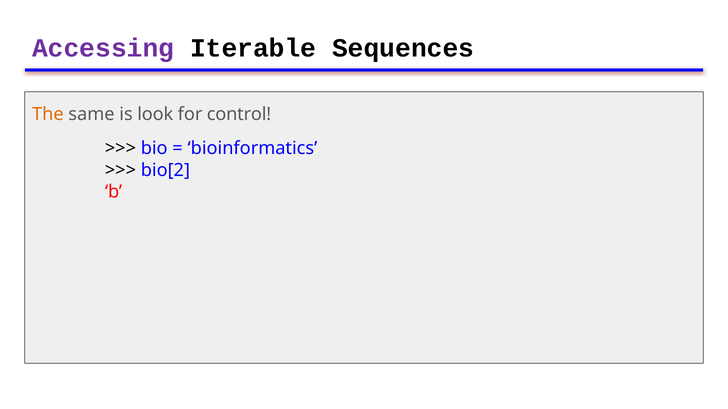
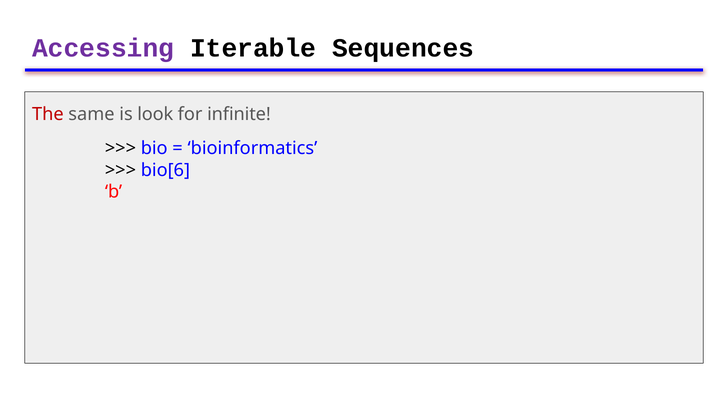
The colour: orange -> red
control: control -> infinite
bio[2: bio[2 -> bio[6
